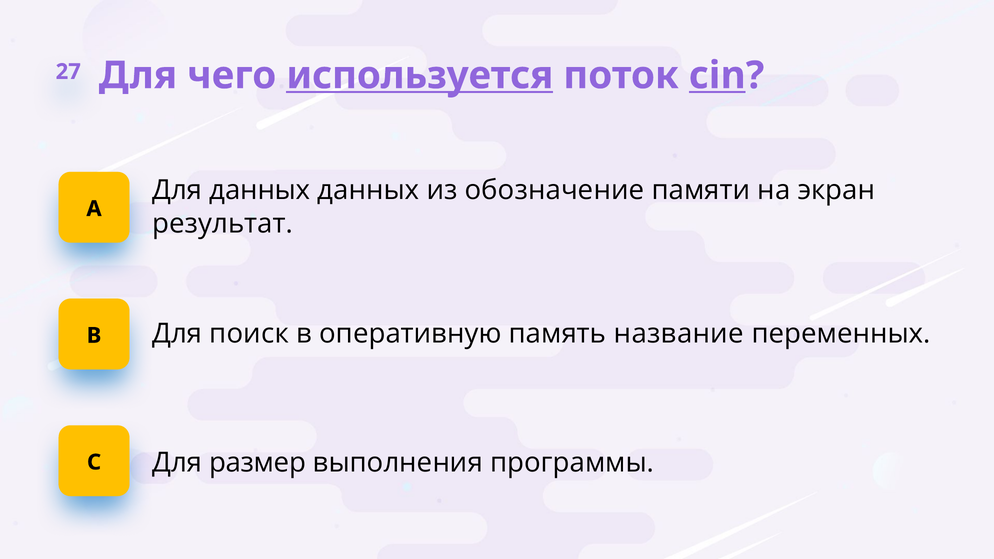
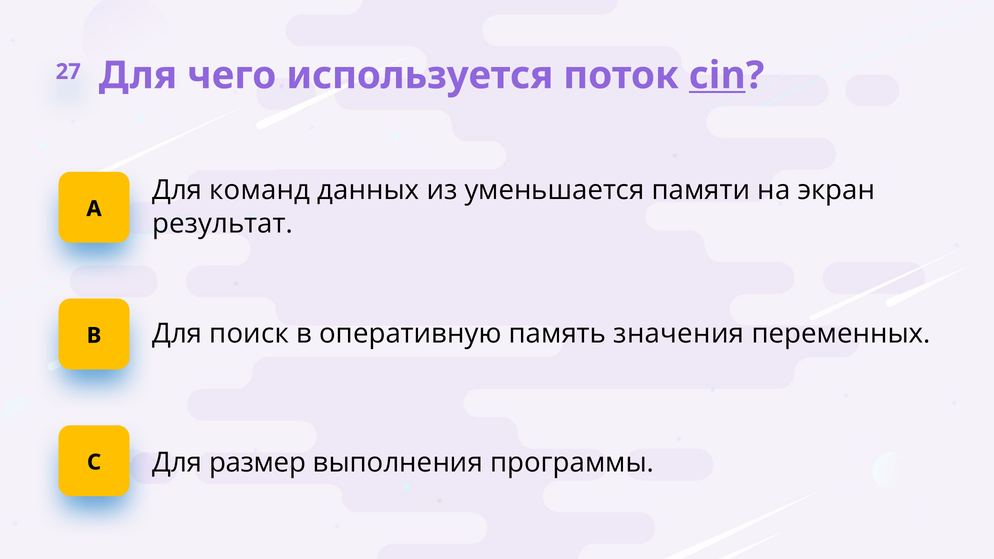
используется underline: present -> none
Для данных: данных -> команд
обозначение: обозначение -> уменьшается
название: название -> значения
